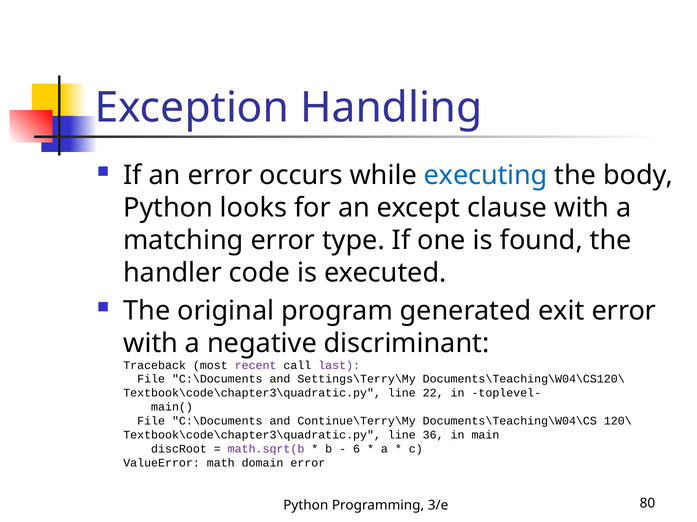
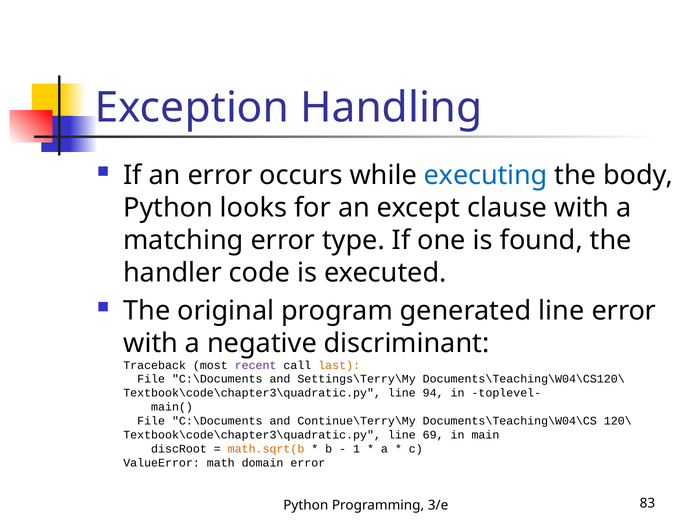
generated exit: exit -> line
last colour: purple -> orange
22: 22 -> 94
36: 36 -> 69
math.sqrt(b colour: purple -> orange
6: 6 -> 1
80: 80 -> 83
